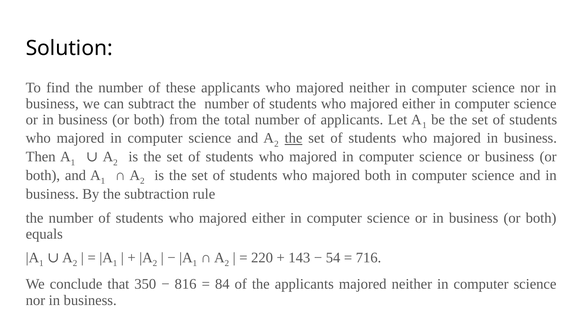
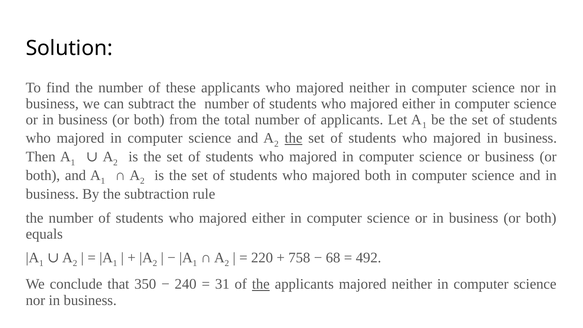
143: 143 -> 758
54: 54 -> 68
716: 716 -> 492
816: 816 -> 240
84: 84 -> 31
the at (261, 284) underline: none -> present
